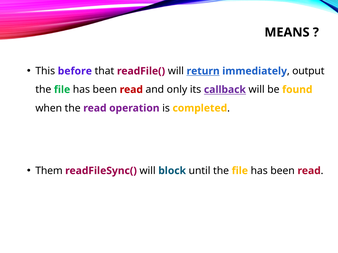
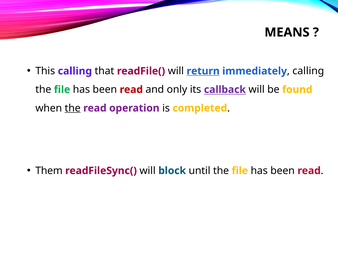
This before: before -> calling
output at (308, 71): output -> calling
the at (73, 108) underline: none -> present
